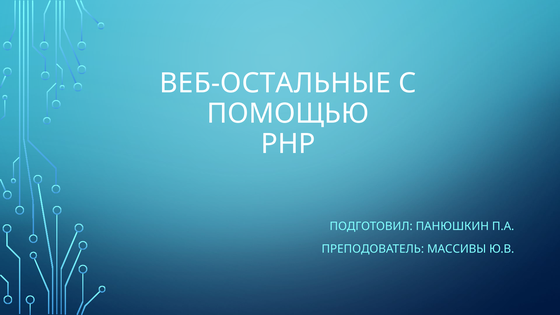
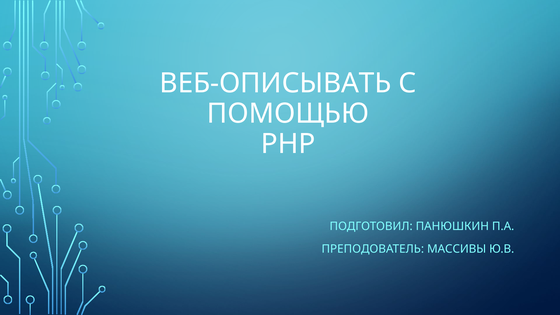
ВЕБ-ОСТАЛЬНЫЕ: ВЕБ-ОСТАЛЬНЫЕ -> ВЕБ-ОПИСЫВАТЬ
